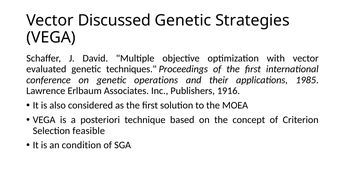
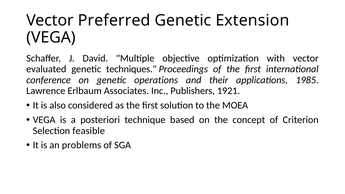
Discussed: Discussed -> Preferred
Strategies: Strategies -> Extension
1916: 1916 -> 1921
condition: condition -> problems
